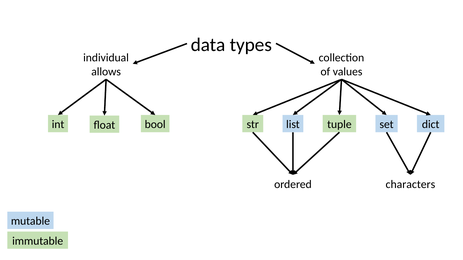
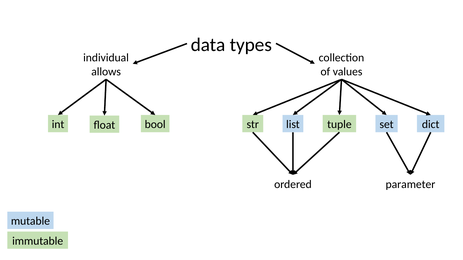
characters: characters -> parameter
